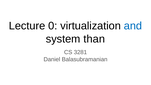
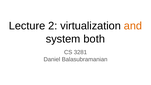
0: 0 -> 2
and colour: blue -> orange
than: than -> both
